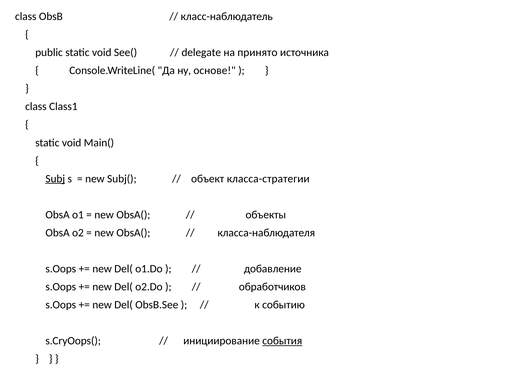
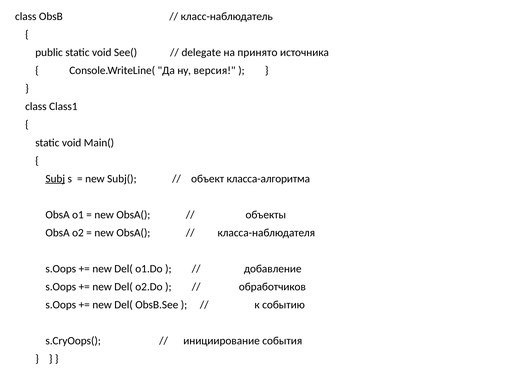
основе: основе -> версия
класса-стратегии: класса-стратегии -> класса-алгоритма
события underline: present -> none
